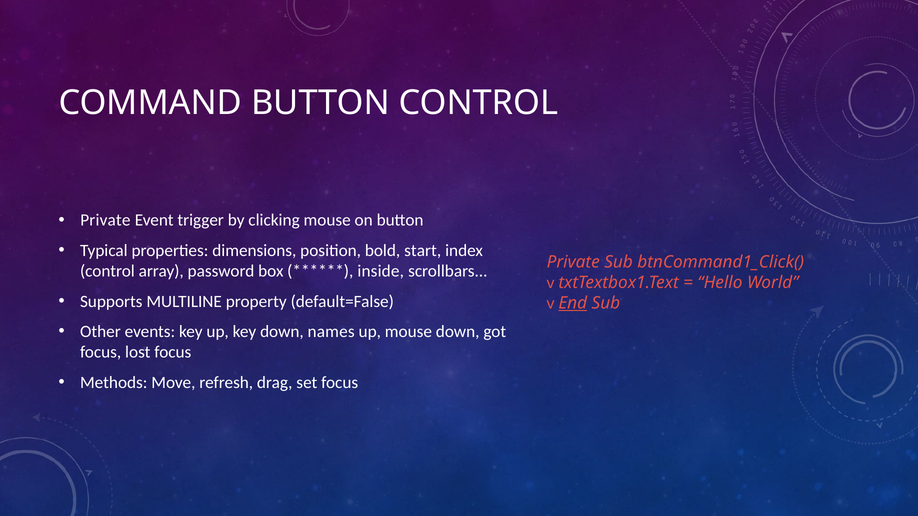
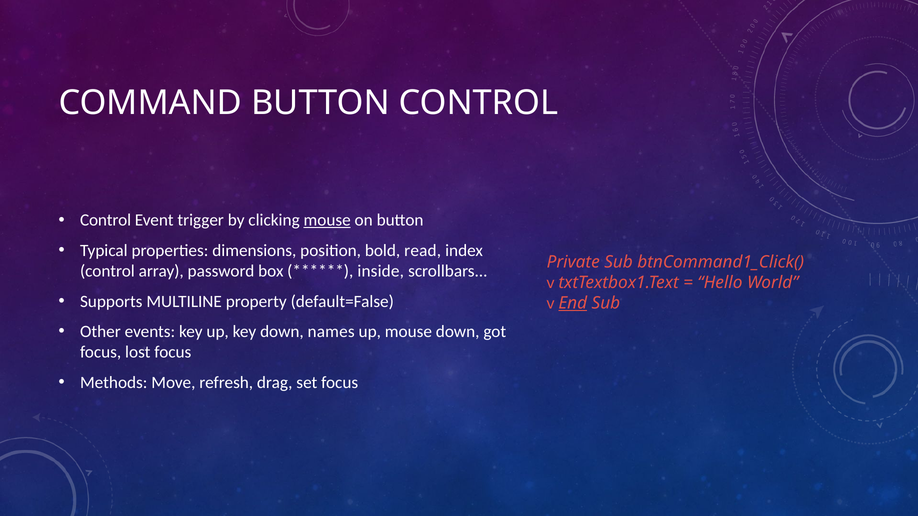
Private at (105, 220): Private -> Control
mouse at (327, 220) underline: none -> present
start: start -> read
